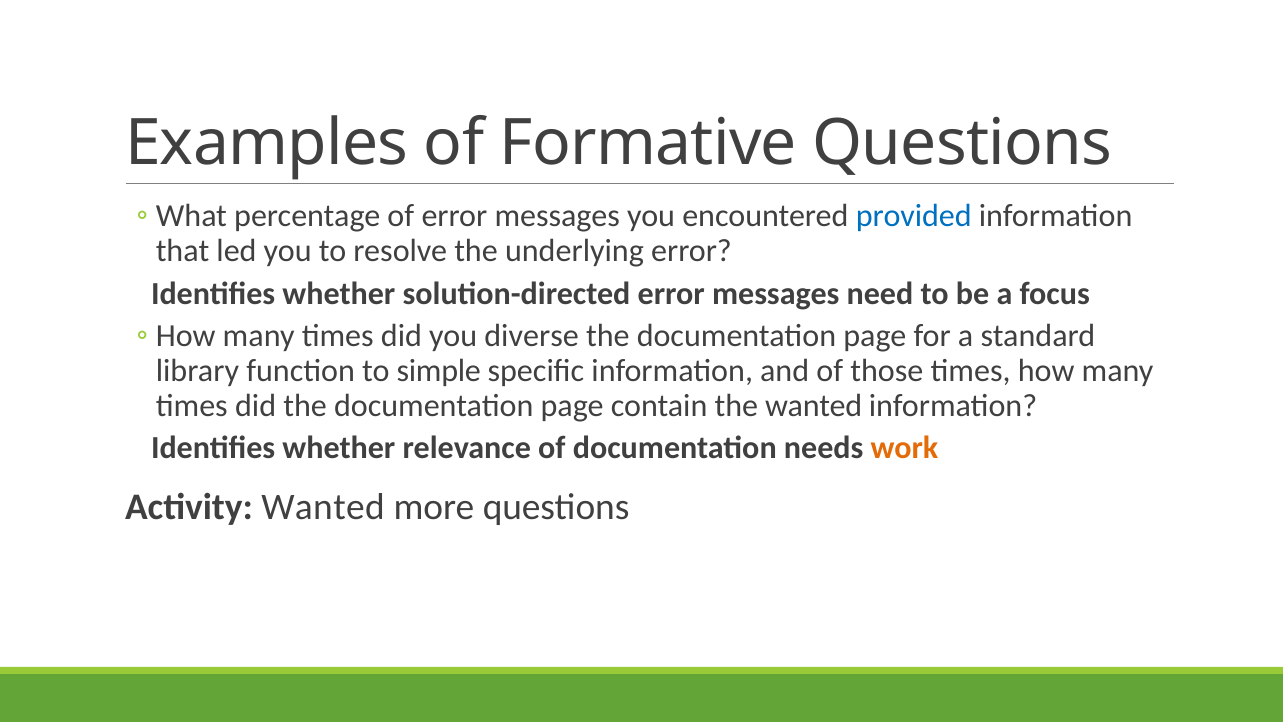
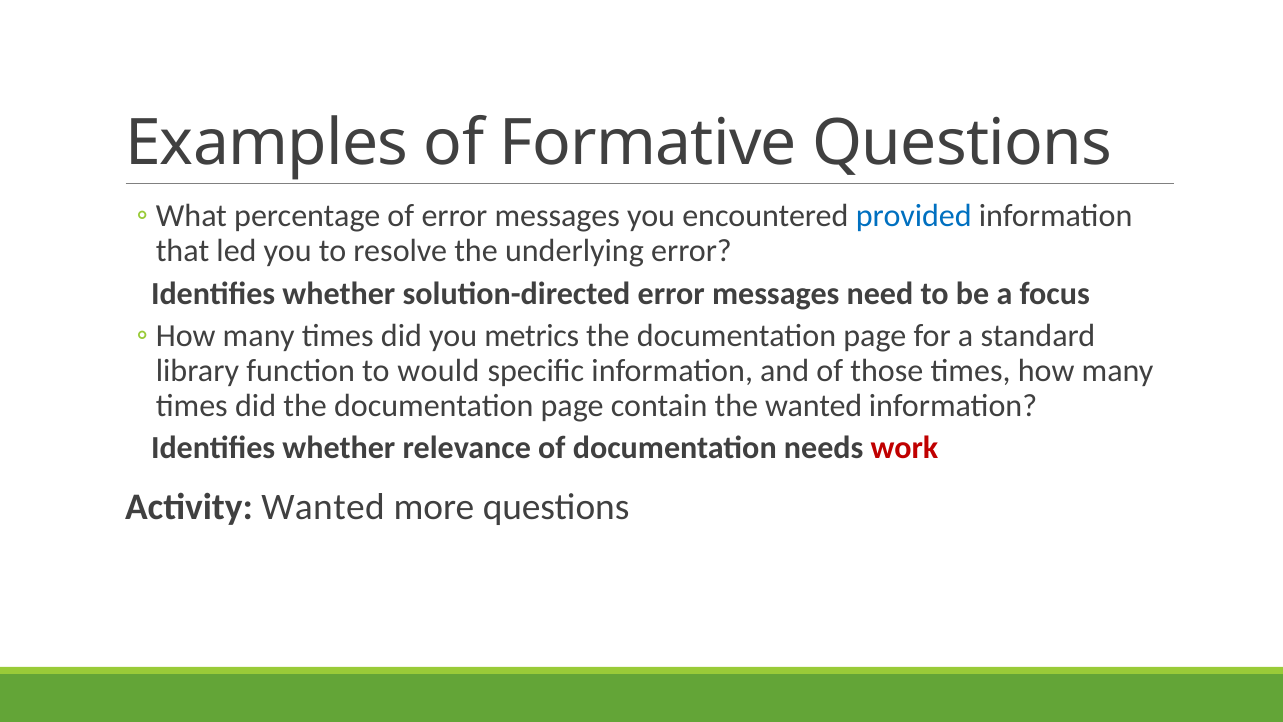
diverse: diverse -> metrics
simple: simple -> would
work colour: orange -> red
